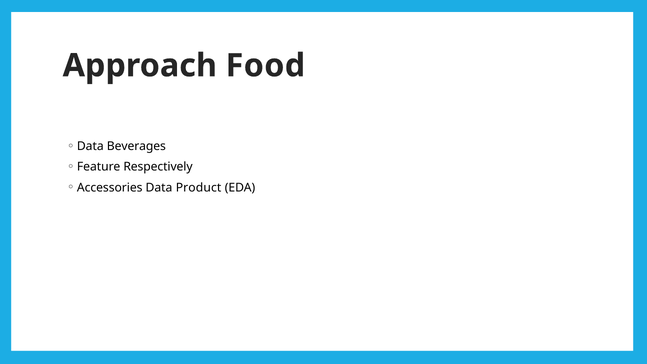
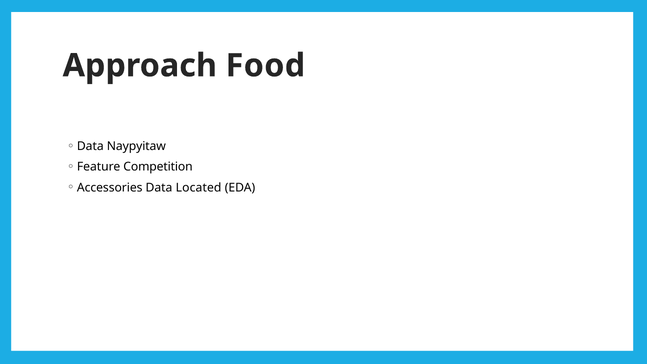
Beverages: Beverages -> Naypyitaw
Respectively: Respectively -> Competition
Product: Product -> Located
